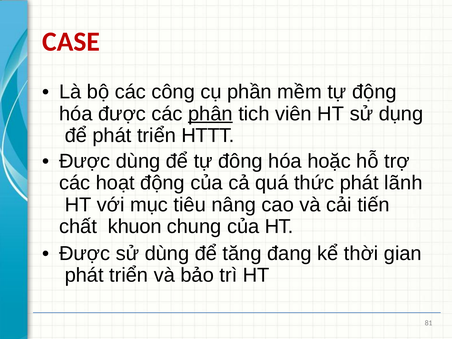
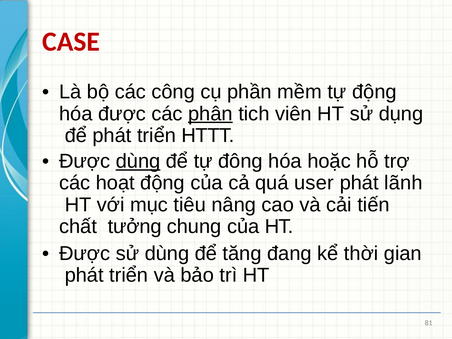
dùng at (138, 161) underline: none -> present
thức: thức -> user
khuon: khuon -> tưởng
